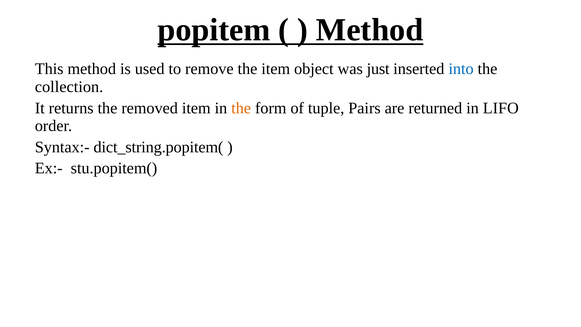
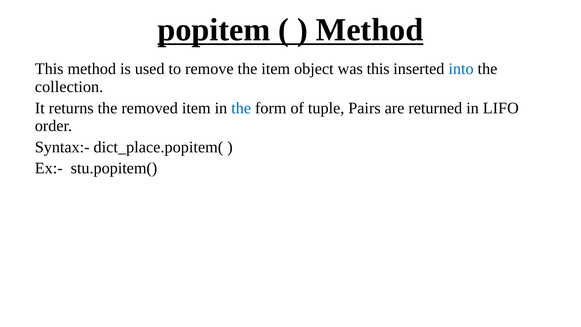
was just: just -> this
the at (241, 108) colour: orange -> blue
dict_string.popitem(: dict_string.popitem( -> dict_place.popitem(
